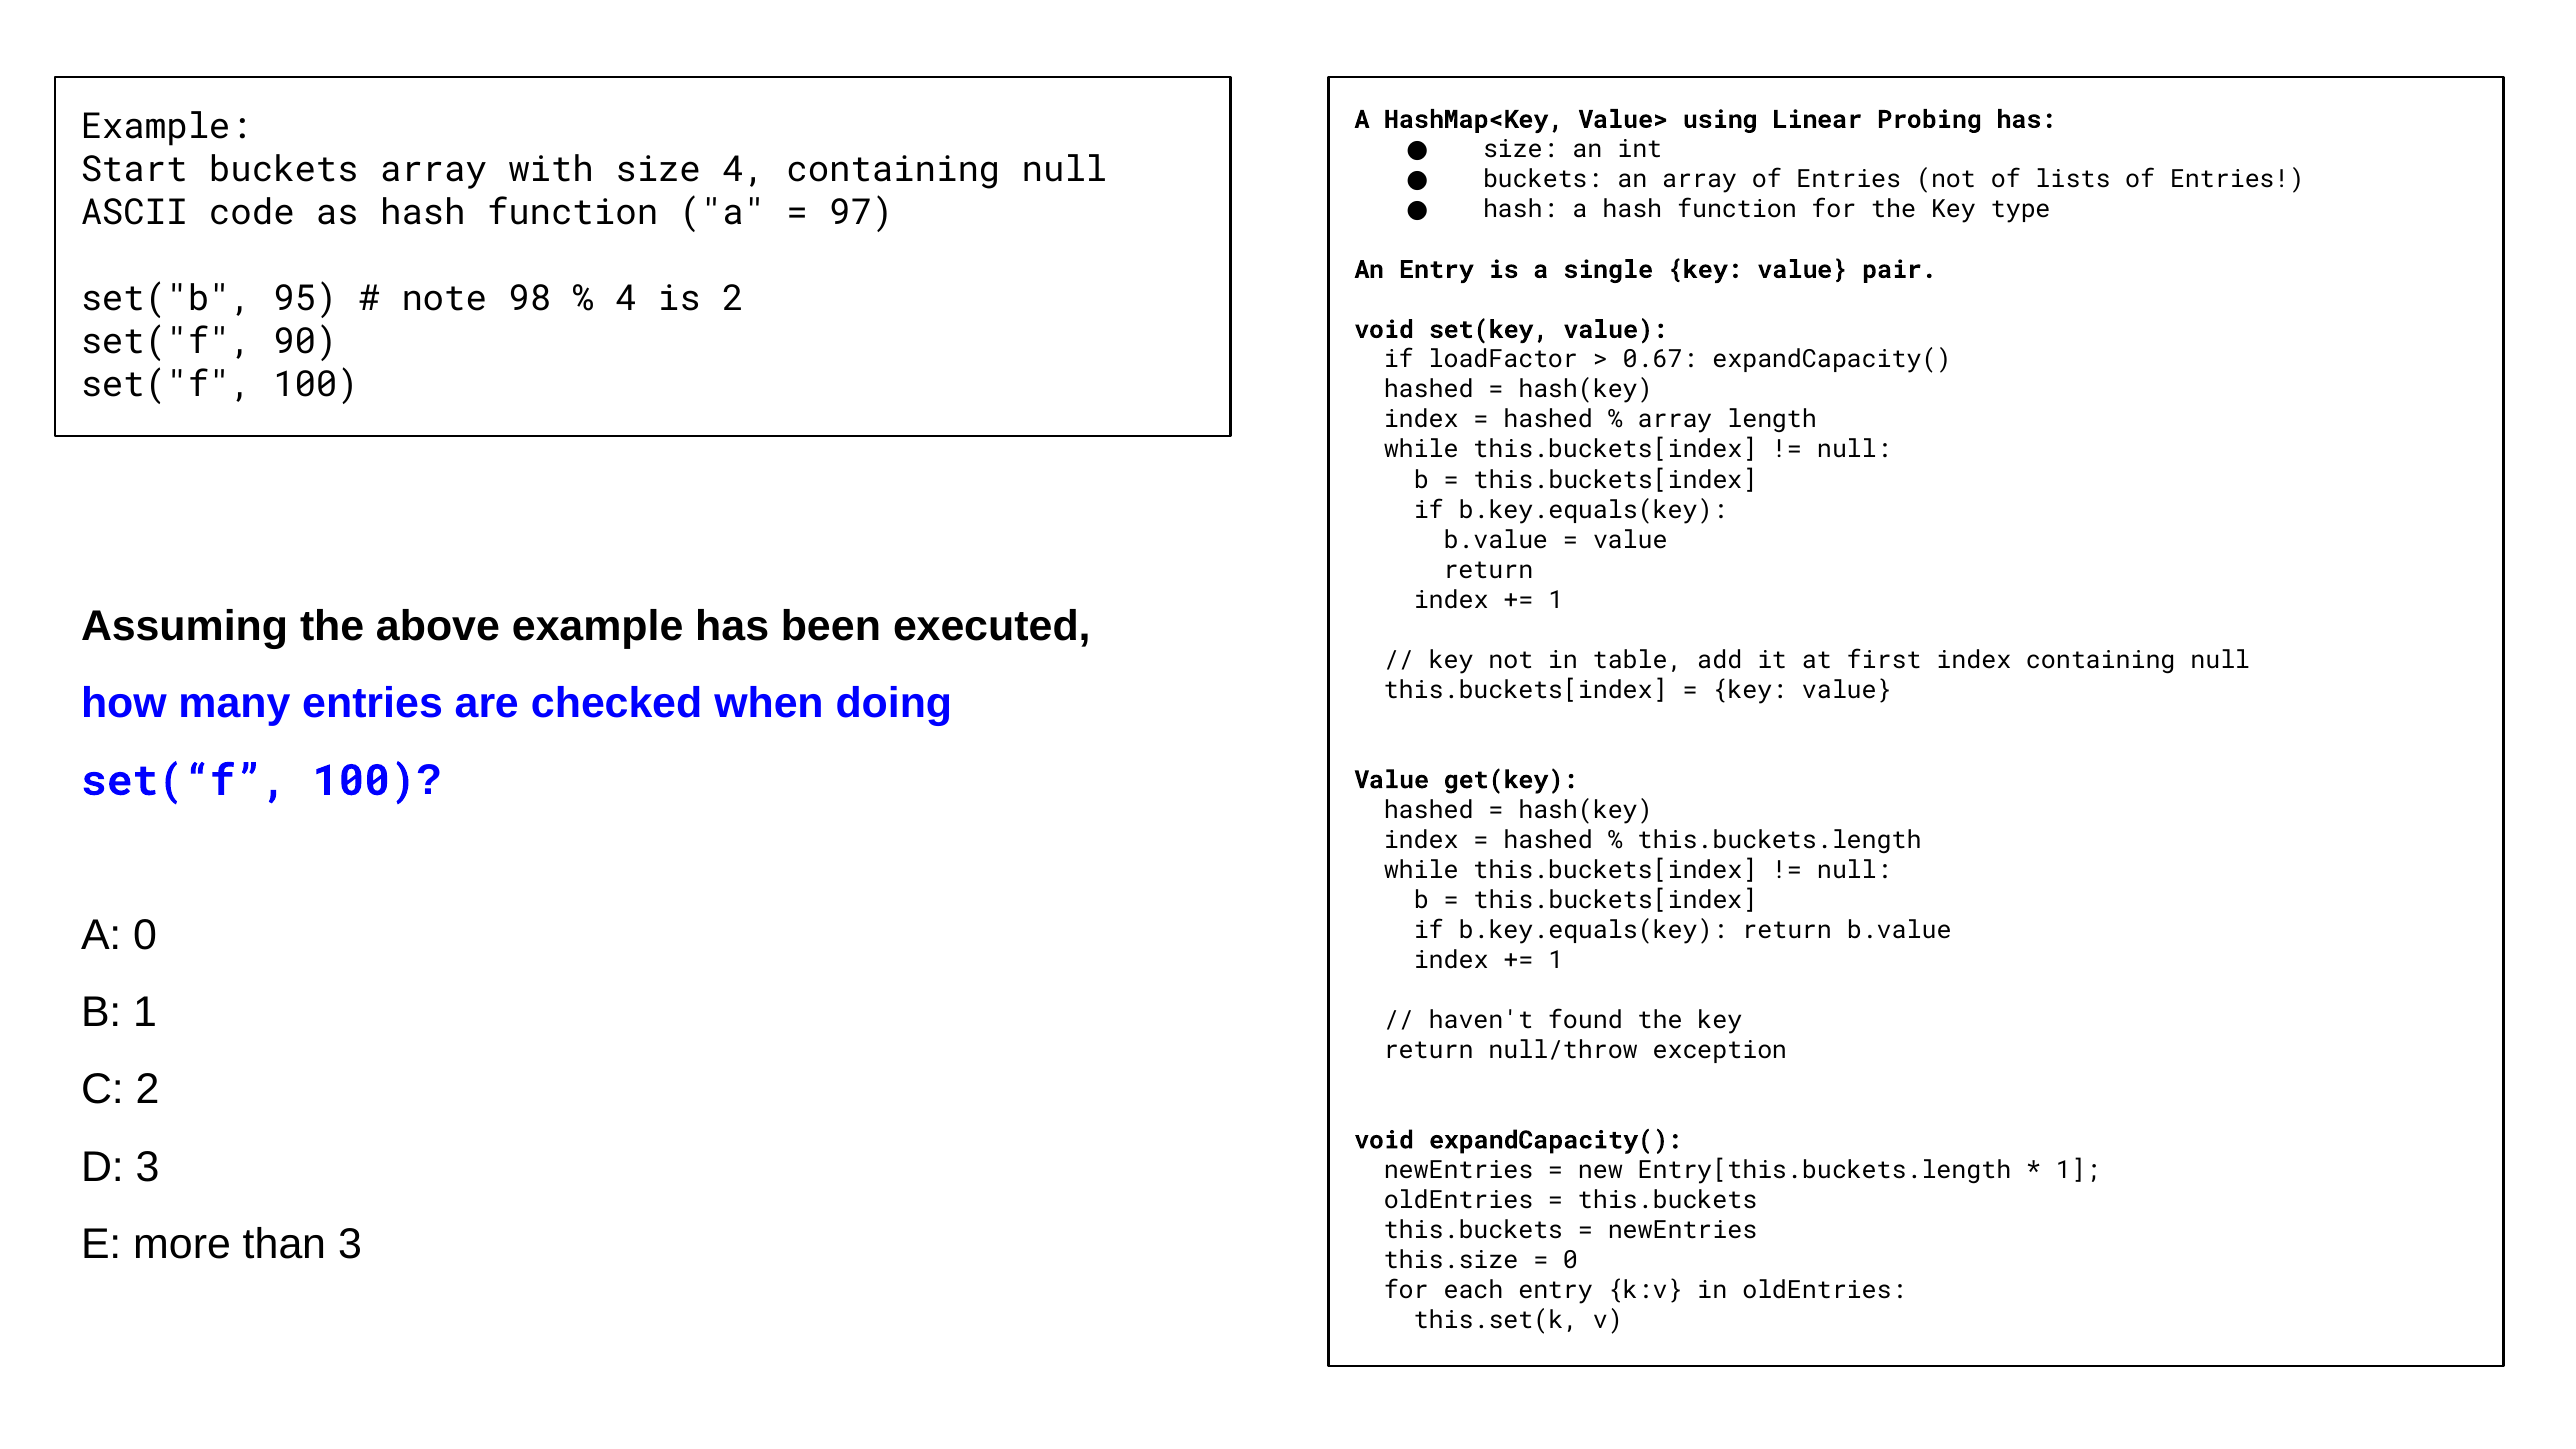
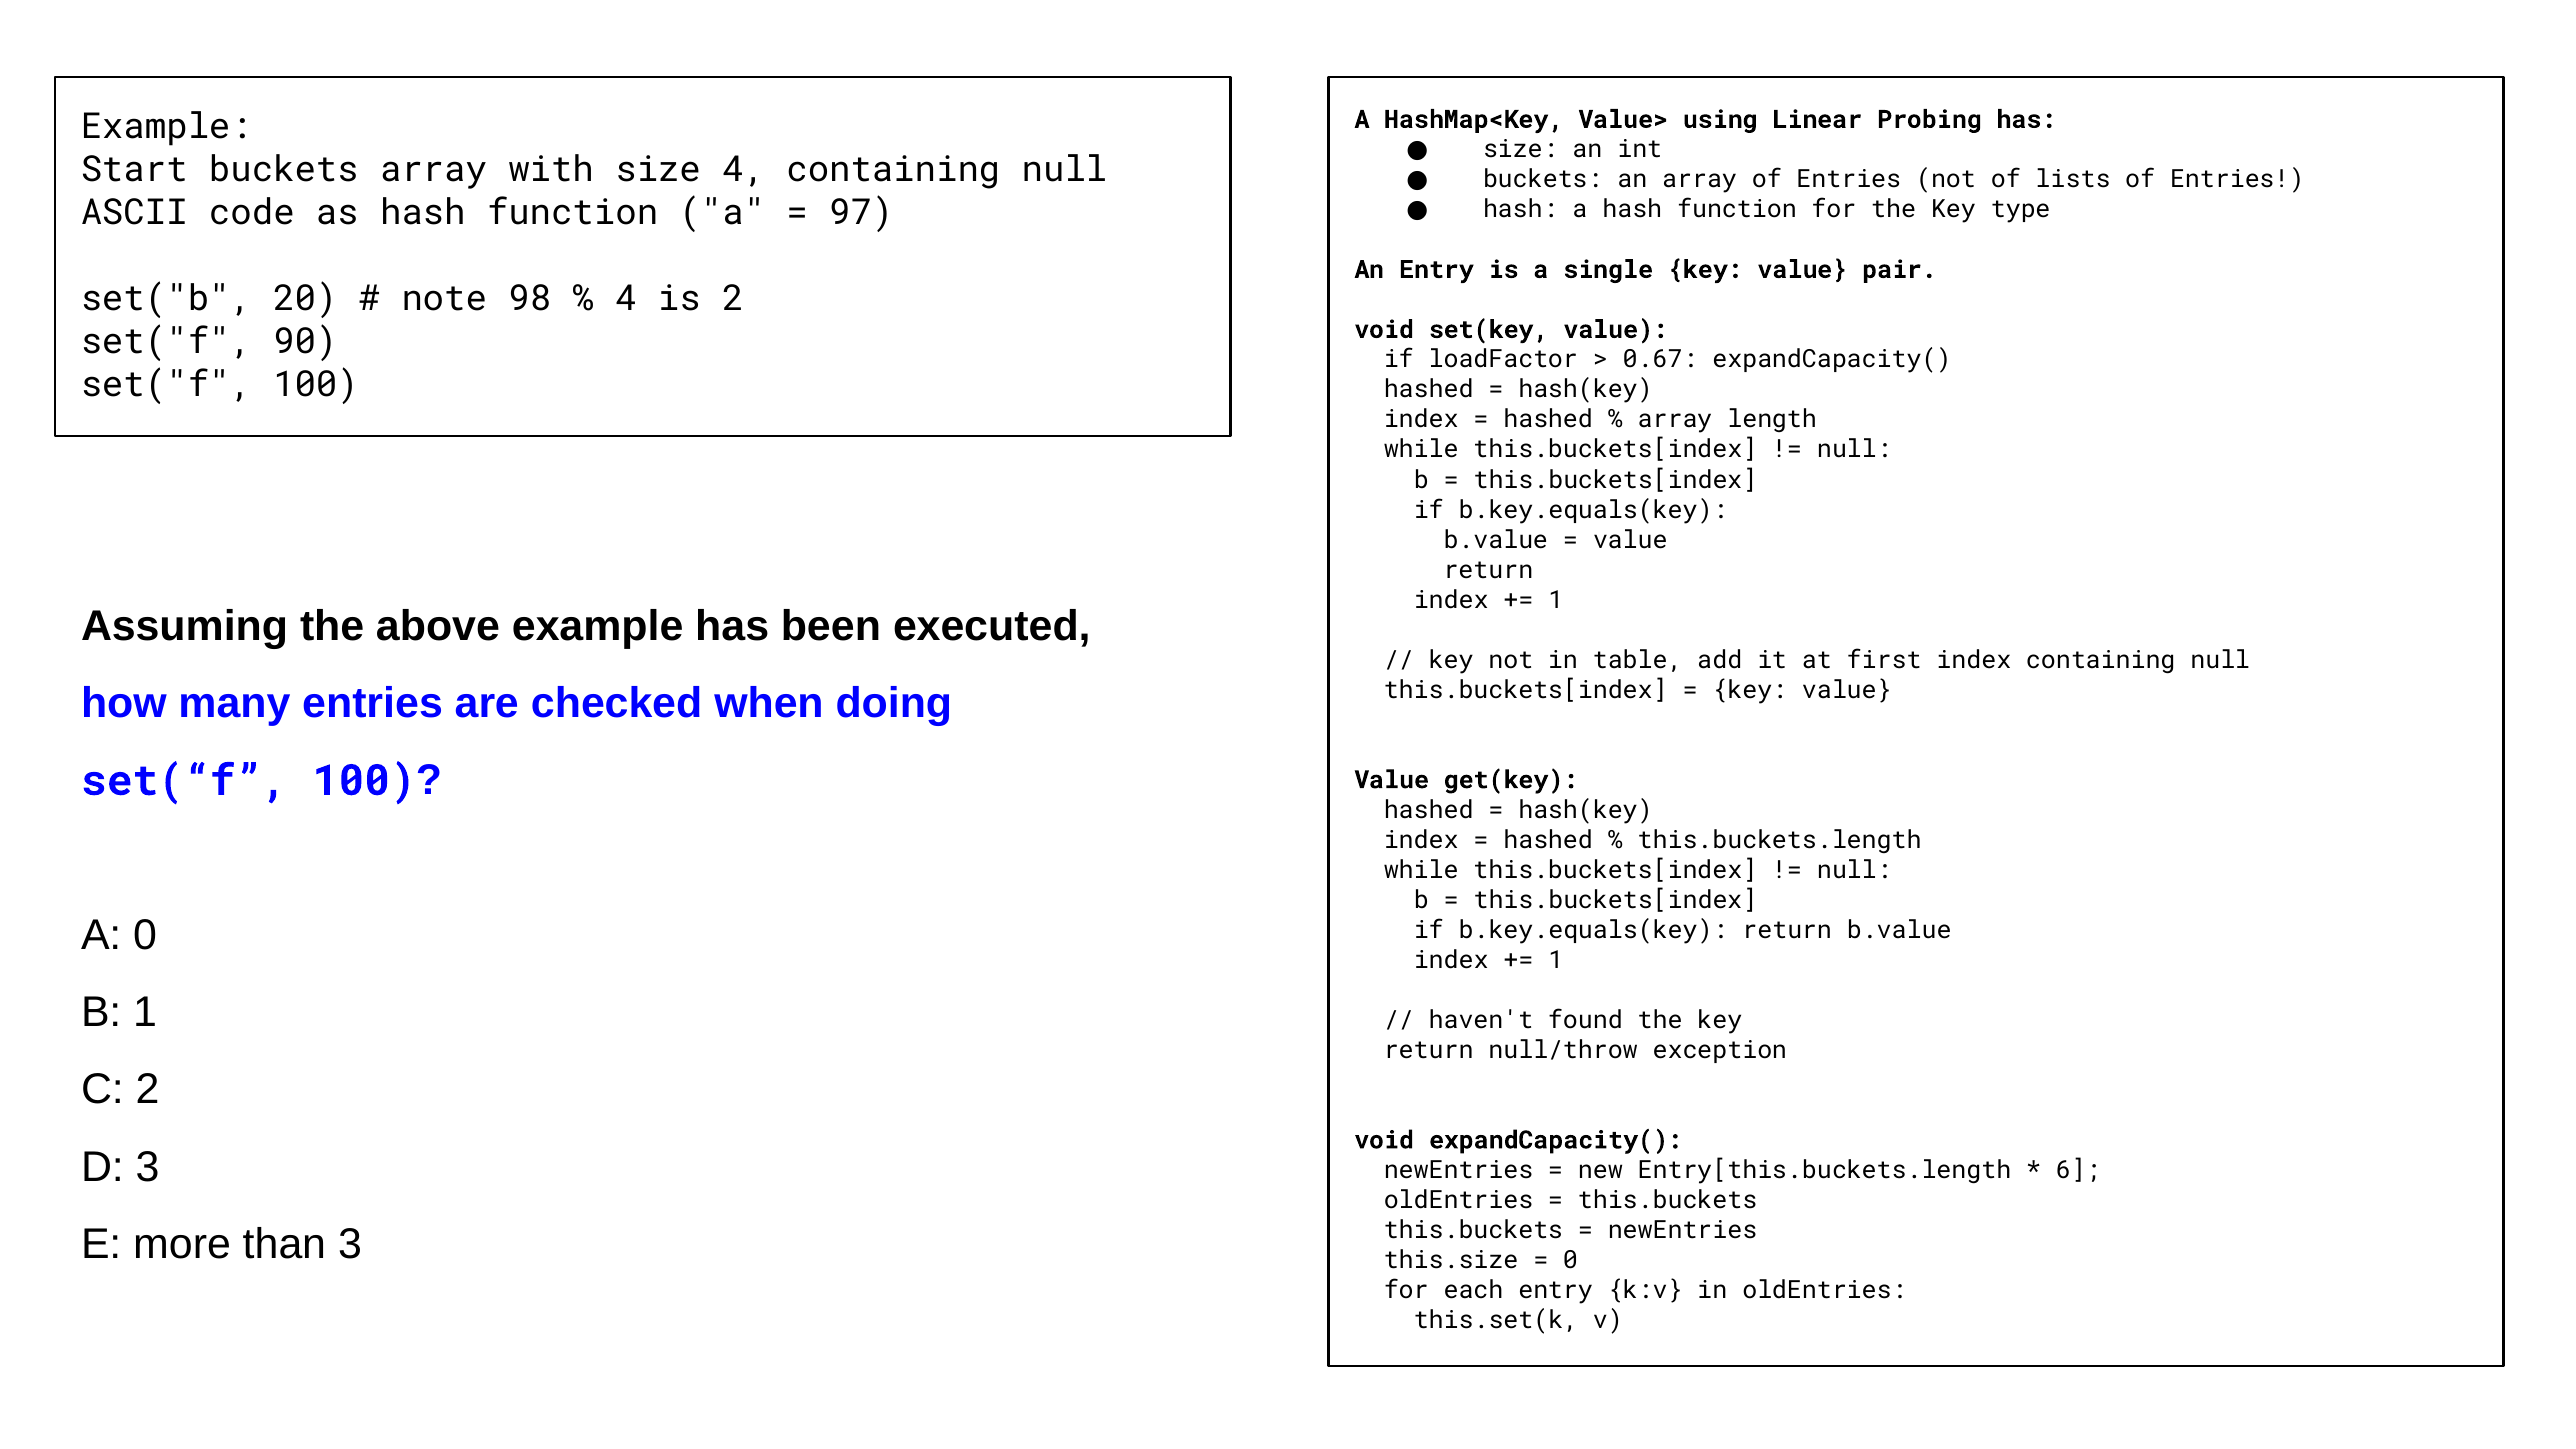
95: 95 -> 20
1 at (2078, 1170): 1 -> 6
